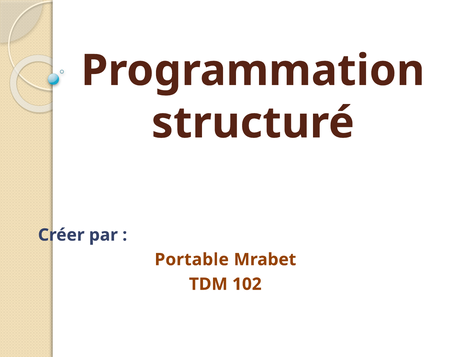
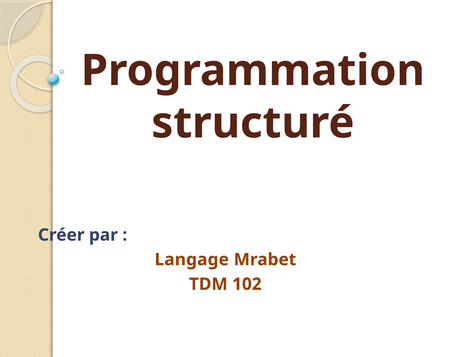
Portable: Portable -> Langage
